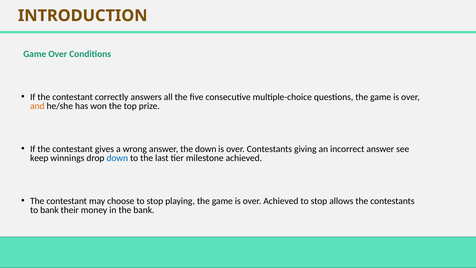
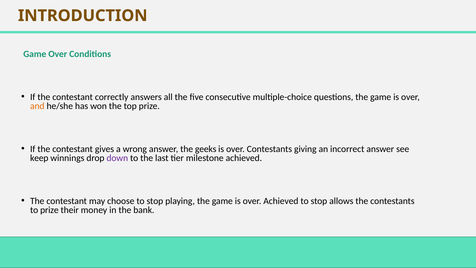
the down: down -> geeks
down at (117, 158) colour: blue -> purple
to bank: bank -> prize
